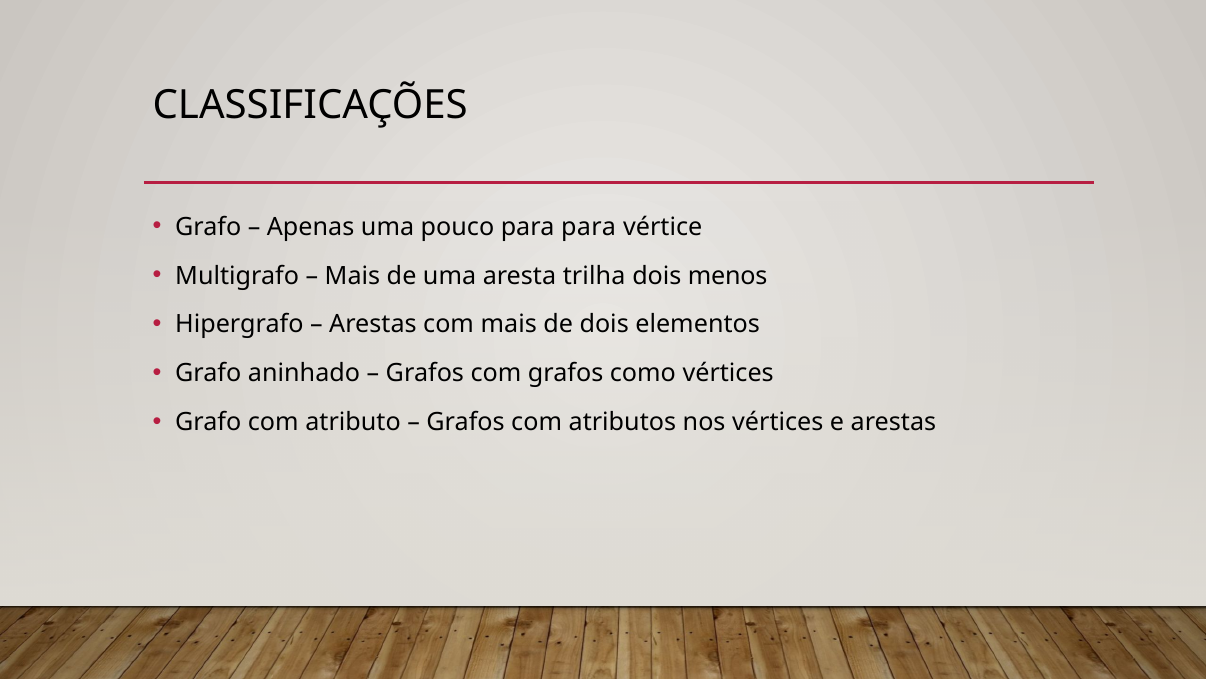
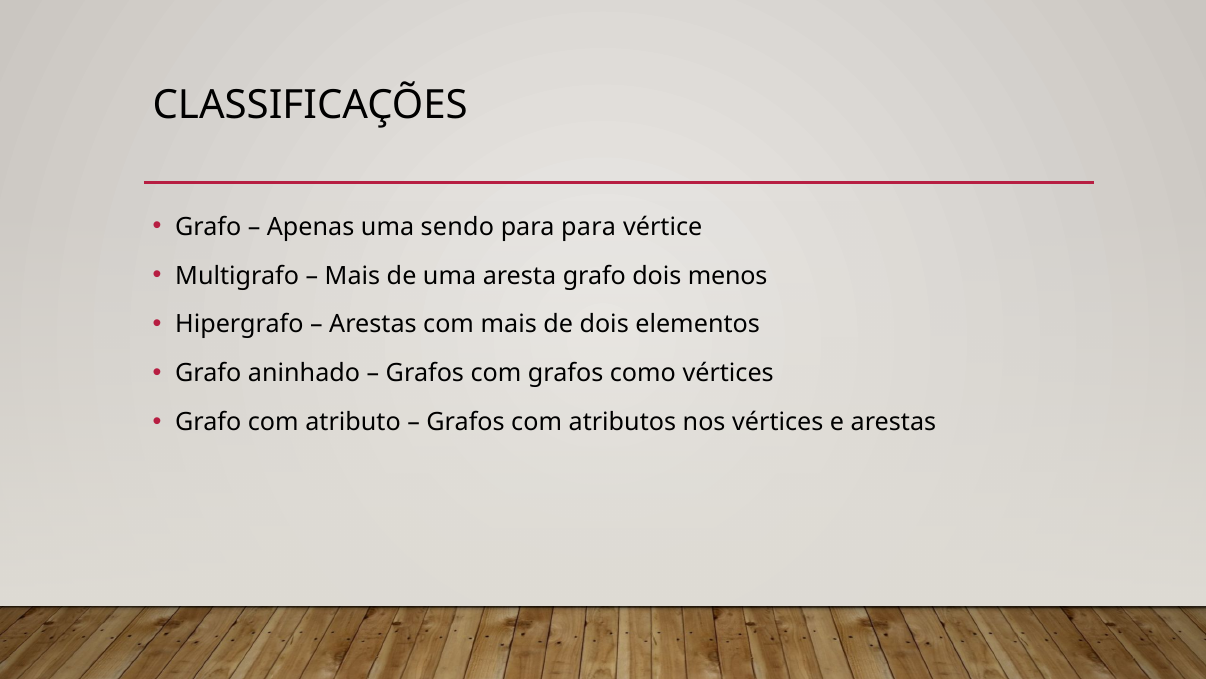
pouco: pouco -> sendo
aresta trilha: trilha -> grafo
